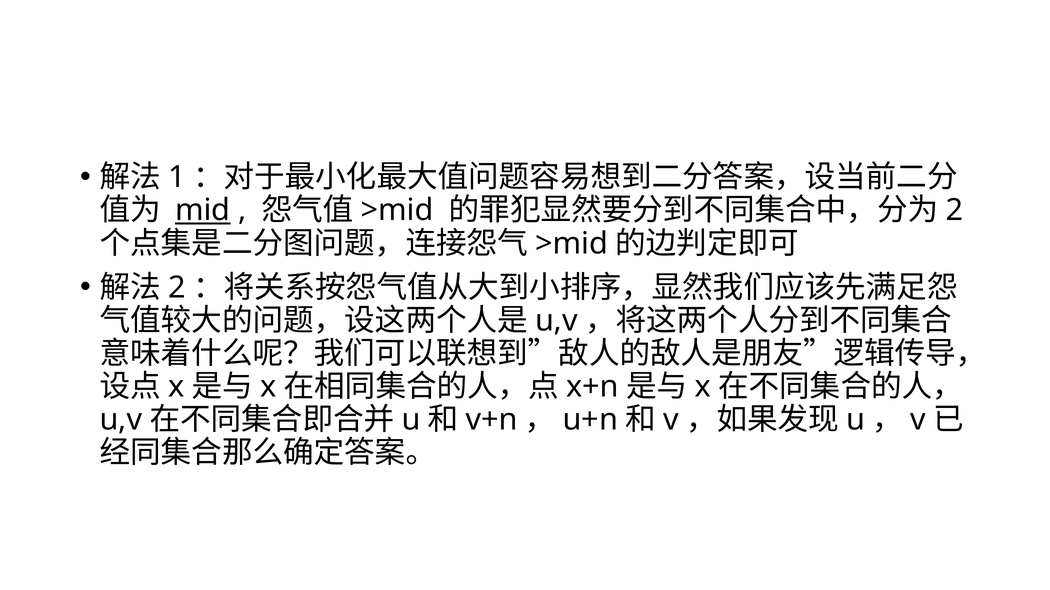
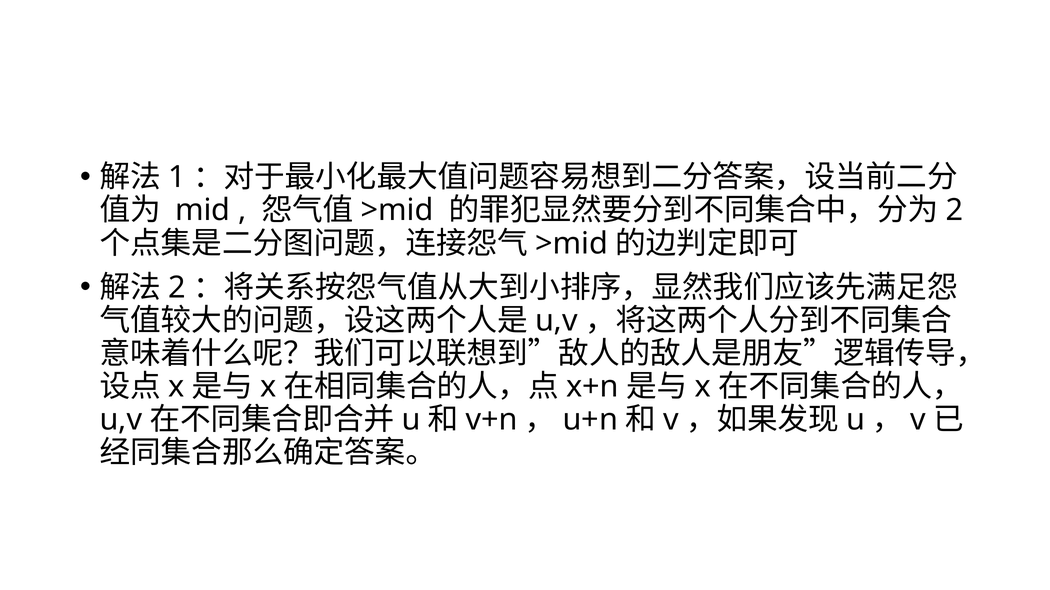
mid underline: present -> none
